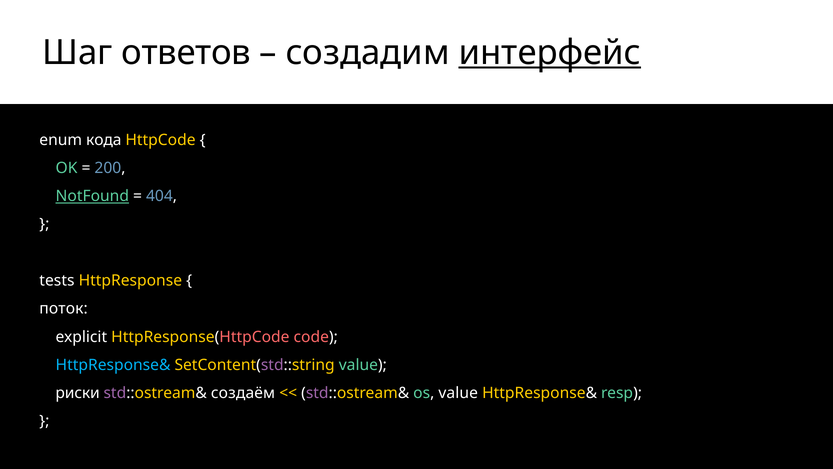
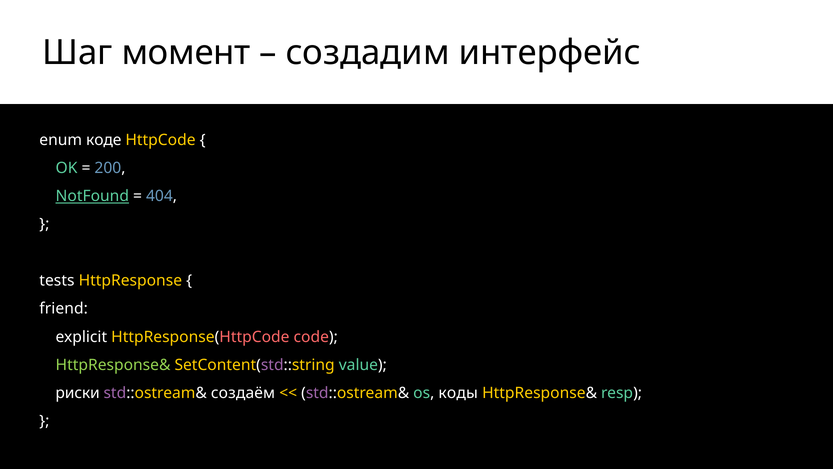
ответов: ответов -> момент
интерфейс underline: present -> none
кода: кода -> коде
поток: поток -> friend
HttpResponse& at (113, 365) colour: light blue -> light green
os value: value -> коды
